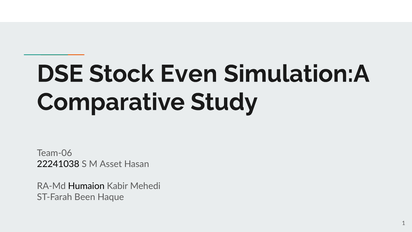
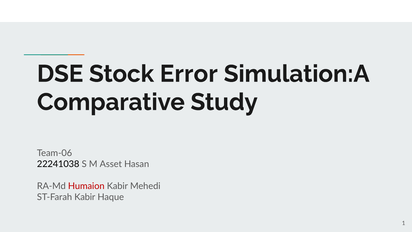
Even: Even -> Error
Humaion colour: black -> red
ST-Farah Been: Been -> Kabir
